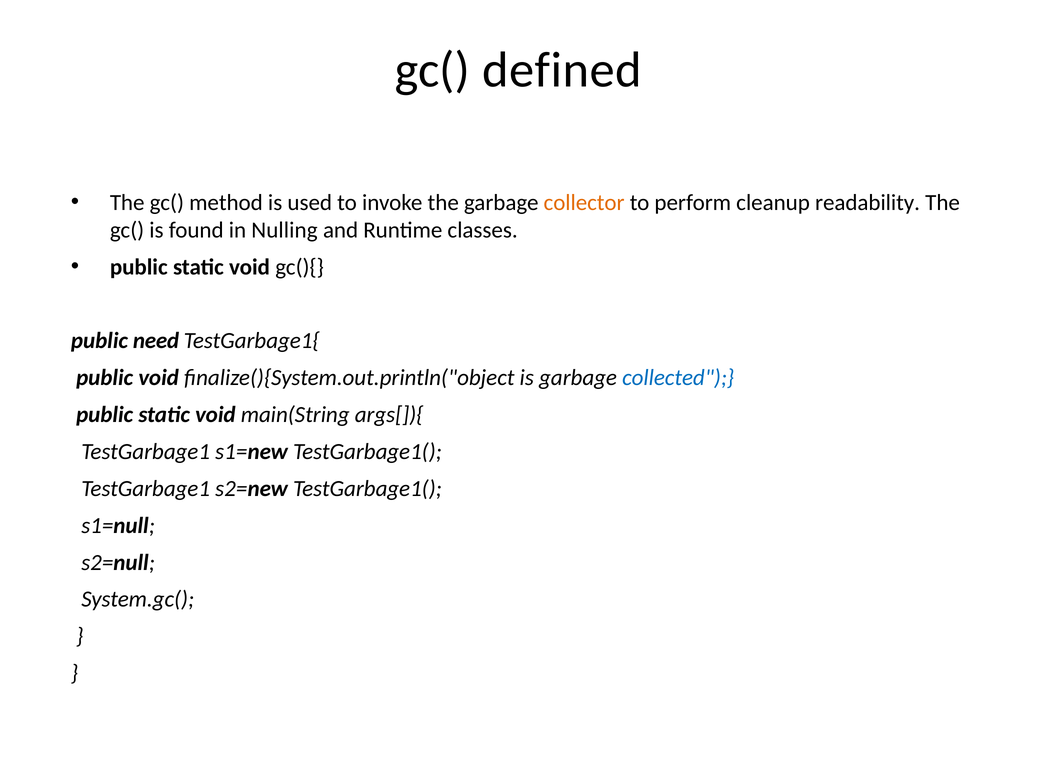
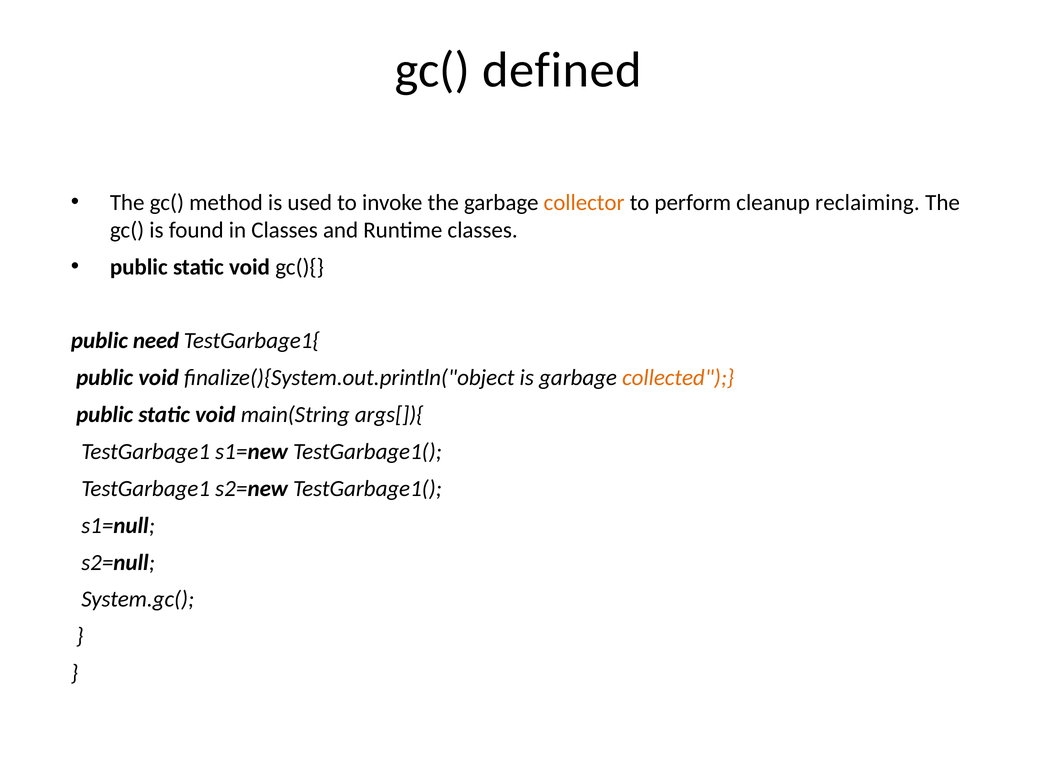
readability: readability -> reclaiming
in Nulling: Nulling -> Classes
collected colour: blue -> orange
